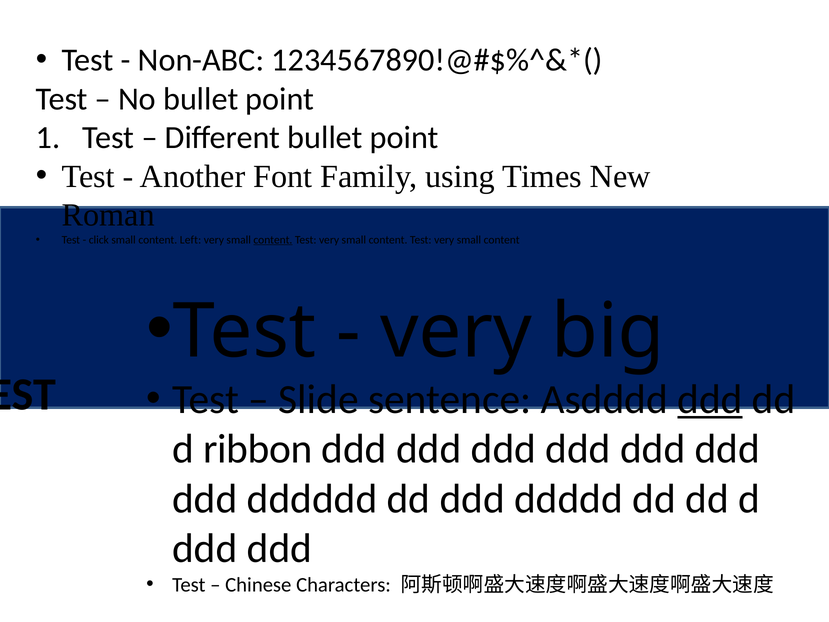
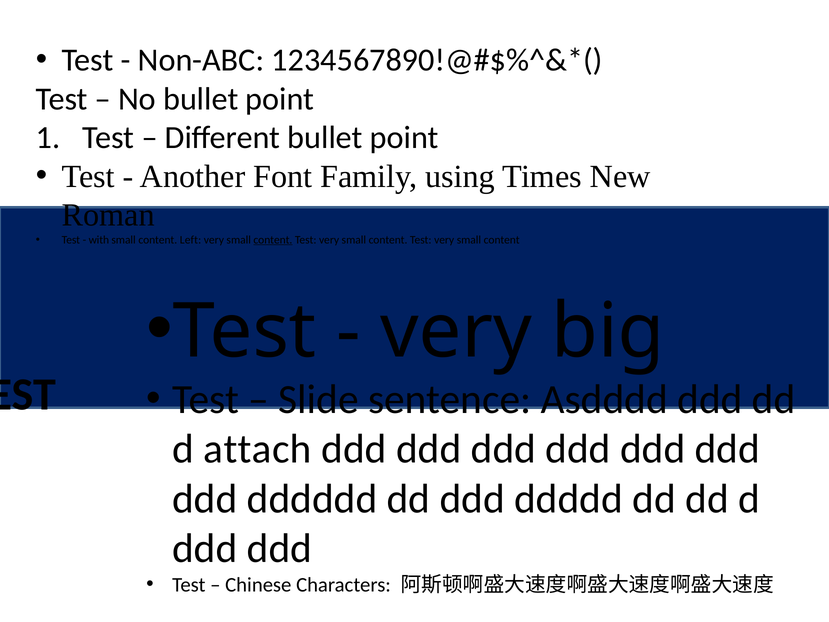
click: click -> with
ddd at (710, 399) underline: present -> none
ribbon: ribbon -> attach
